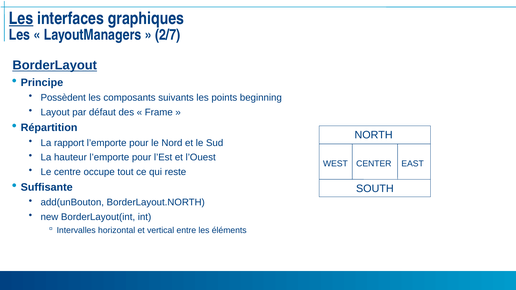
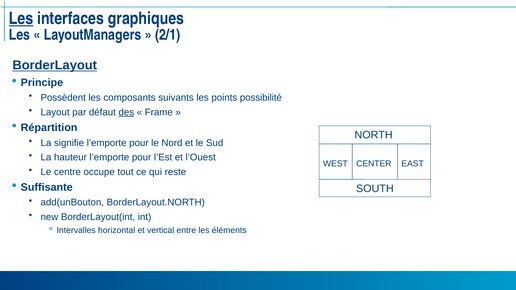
2/7: 2/7 -> 2/1
beginning: beginning -> possibilité
des underline: none -> present
rapport: rapport -> signifie
